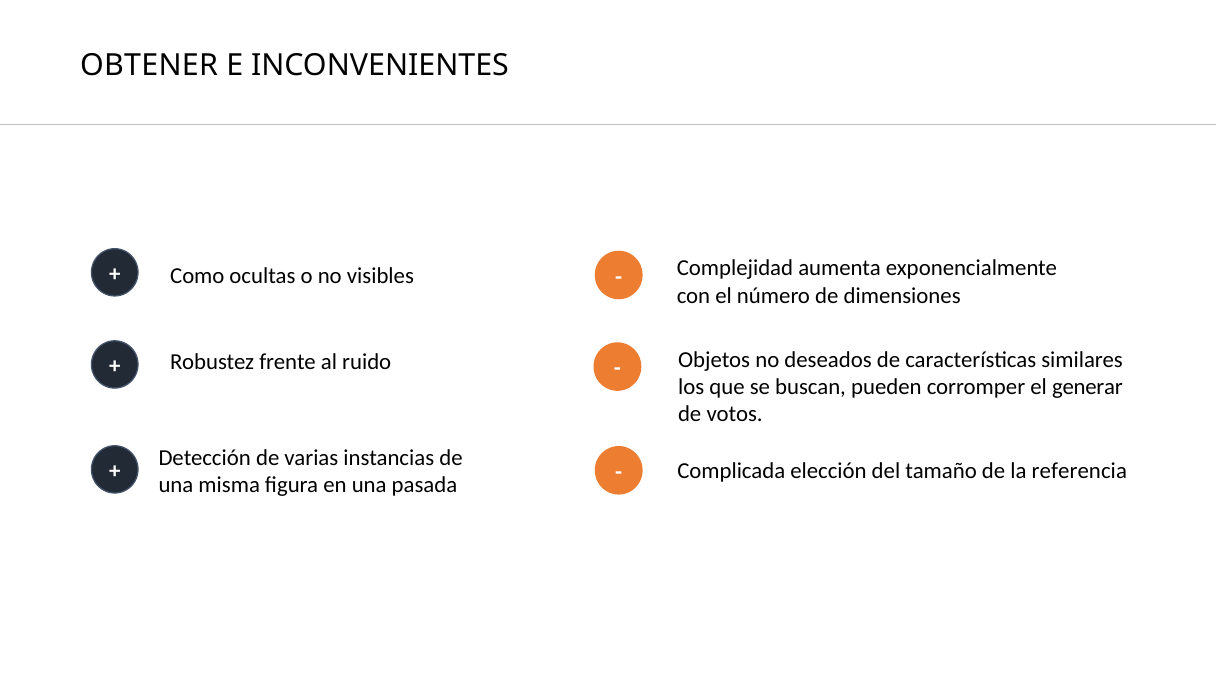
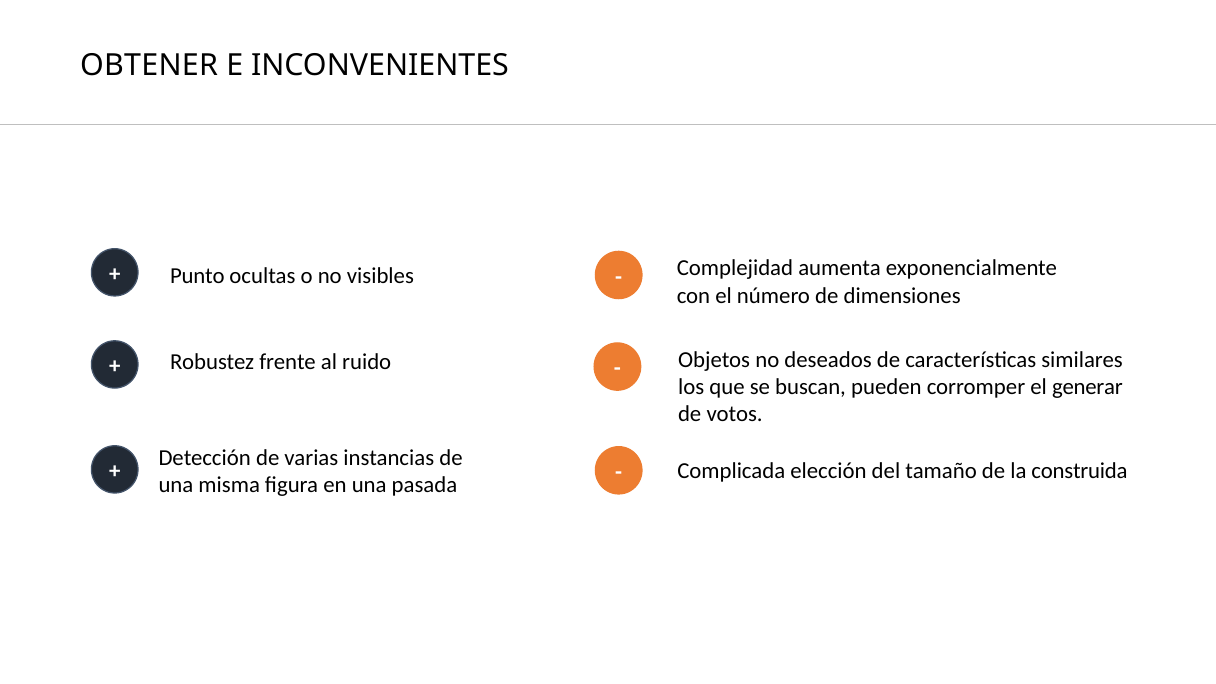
Como: Como -> Punto
referencia: referencia -> construida
